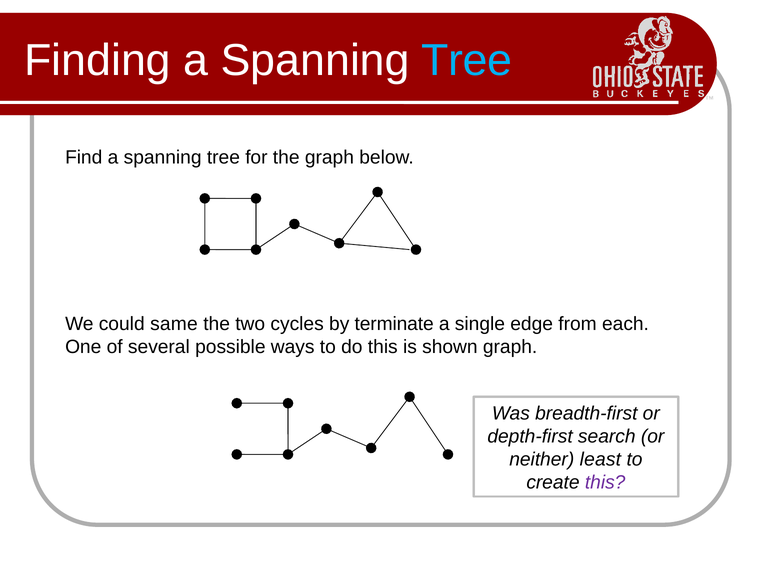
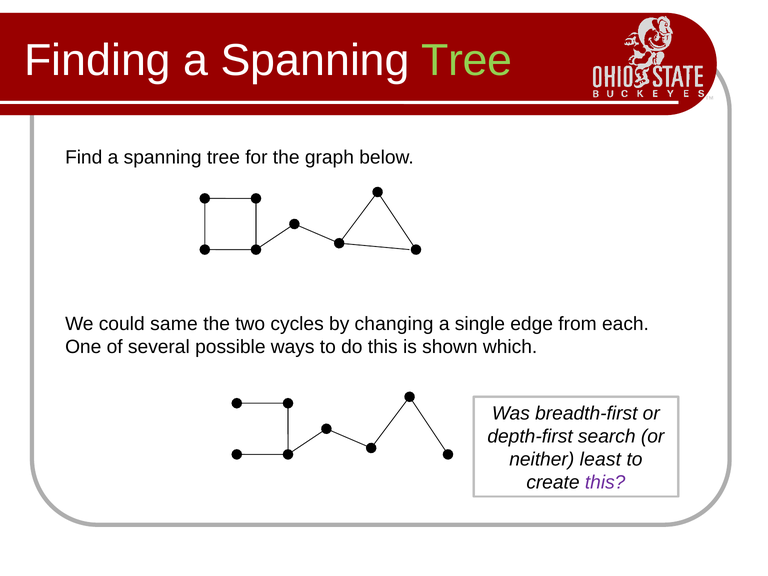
Tree at (467, 61) colour: light blue -> light green
terminate: terminate -> changing
shown graph: graph -> which
